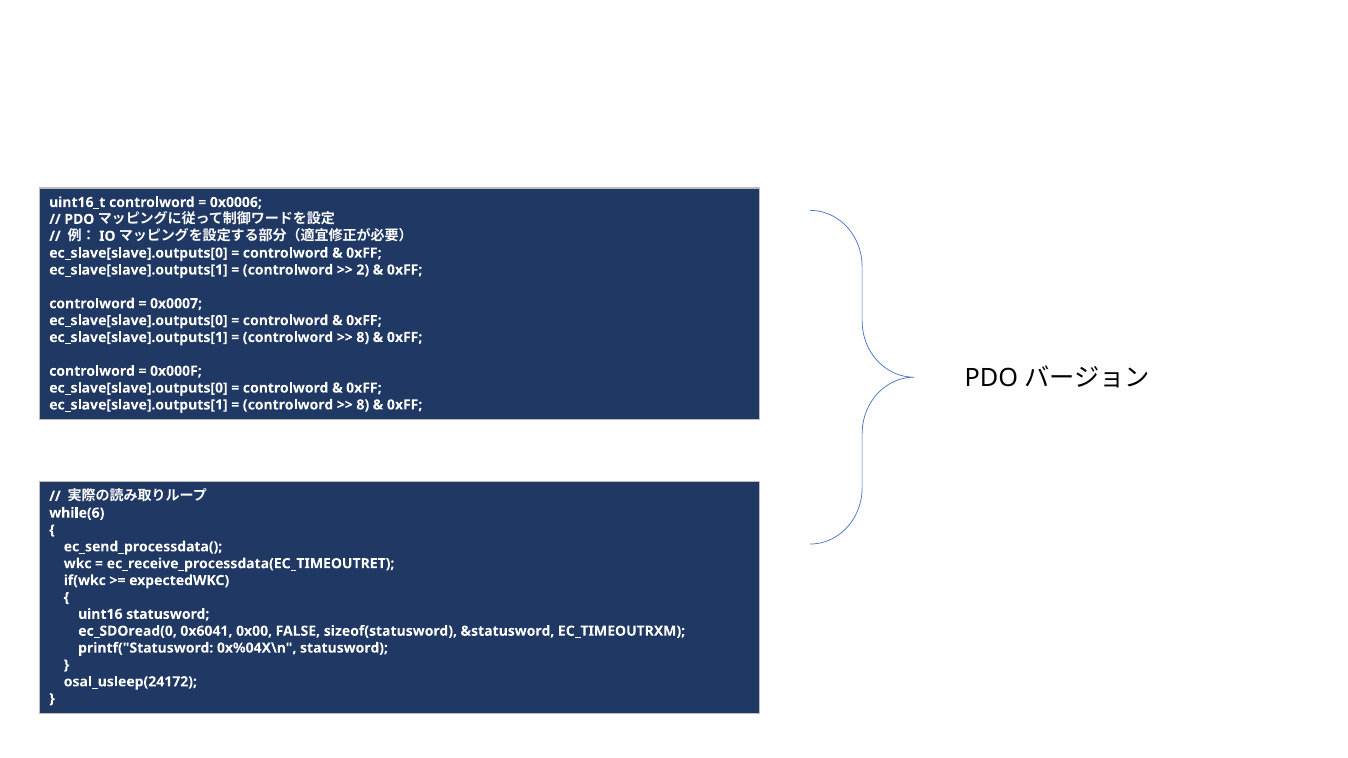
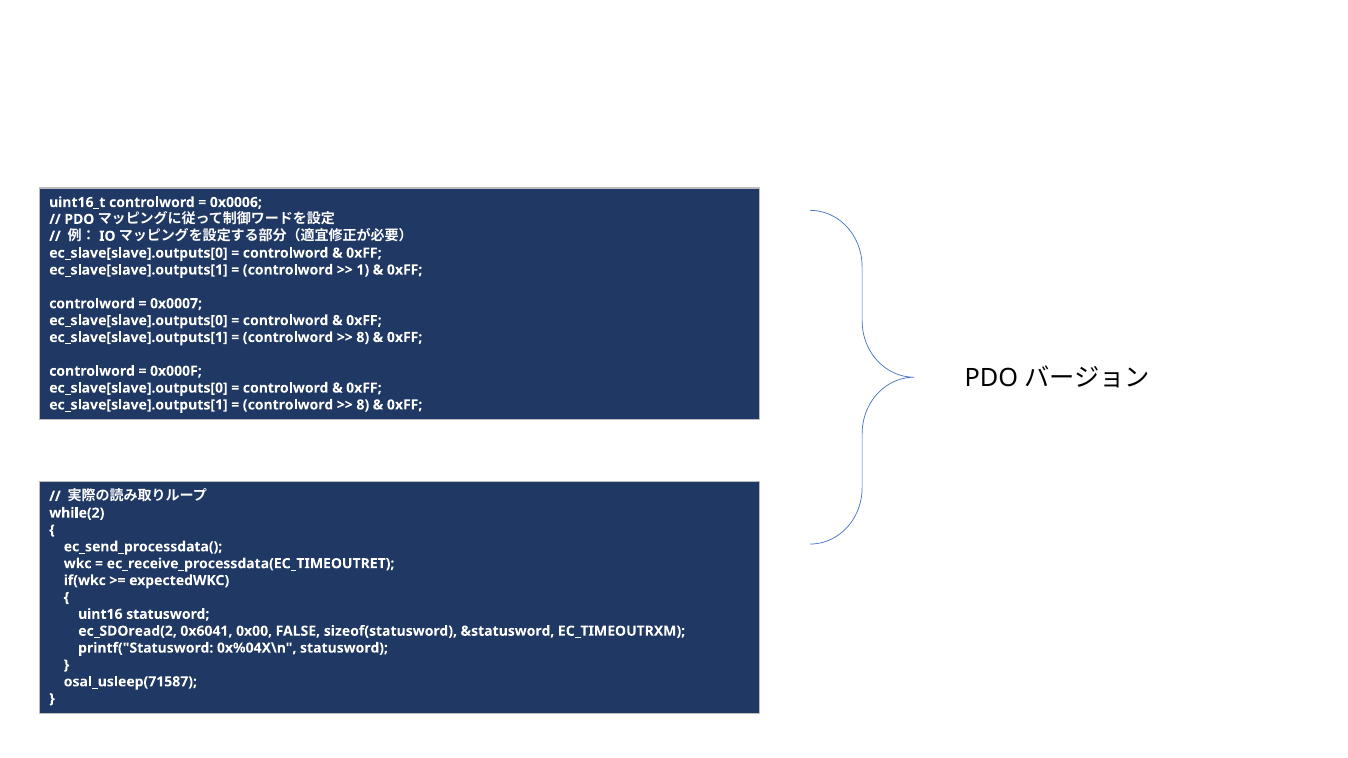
2: 2 -> 1
while(6: while(6 -> while(2
ec_SDOread(0: ec_SDOread(0 -> ec_SDOread(2
osal_usleep(24172: osal_usleep(24172 -> osal_usleep(71587
